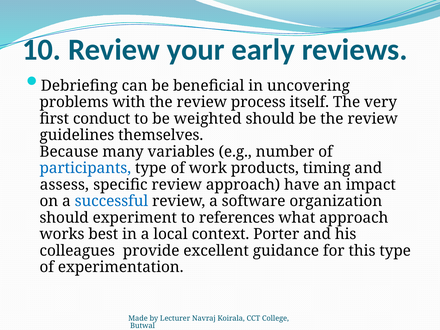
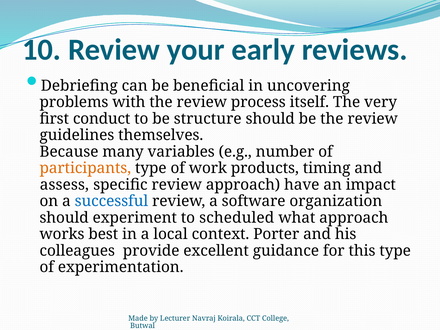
weighted: weighted -> structure
participants colour: blue -> orange
references: references -> scheduled
